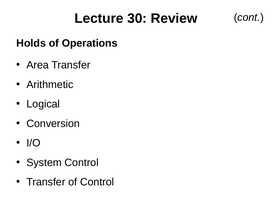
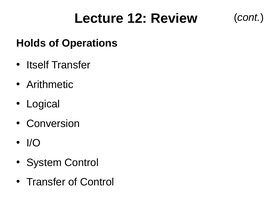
30: 30 -> 12
Area: Area -> Itself
